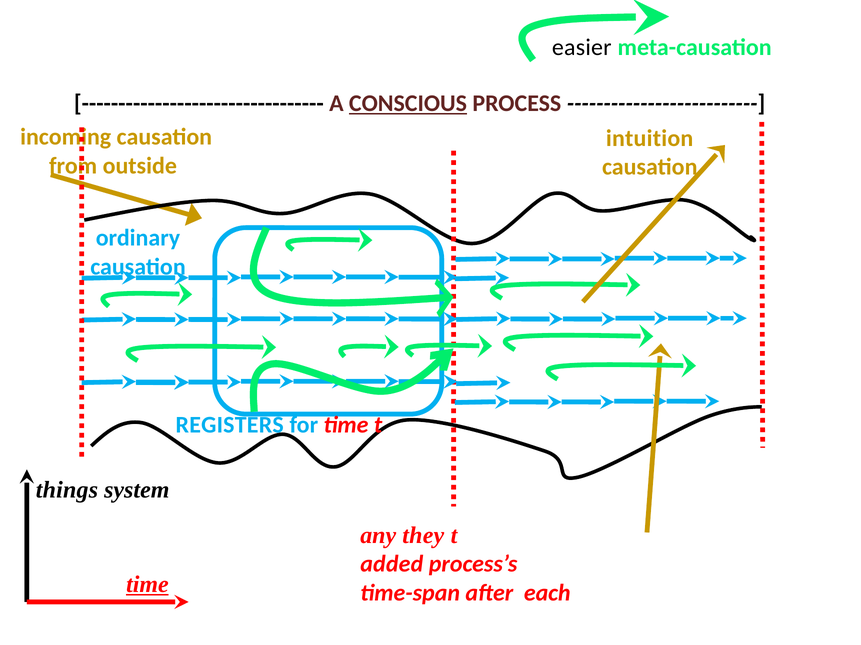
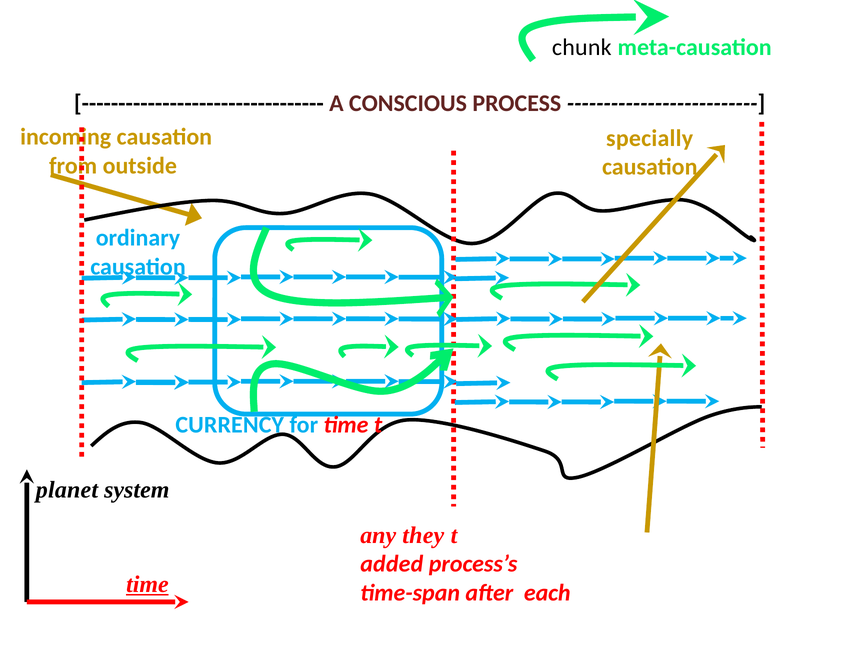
easier: easier -> chunk
CONSCIOUS underline: present -> none
intuition: intuition -> specially
REGISTERS: REGISTERS -> CURRENCY
things: things -> planet
